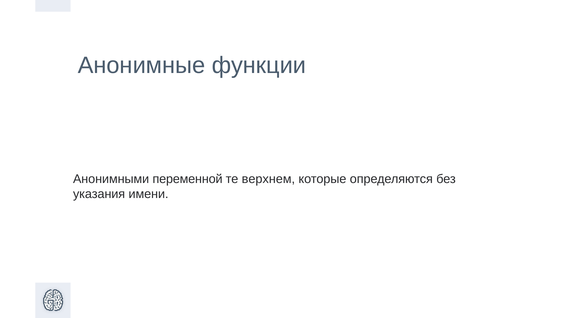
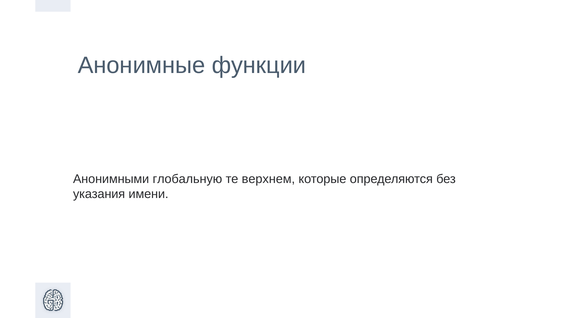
переменной: переменной -> глобальную
